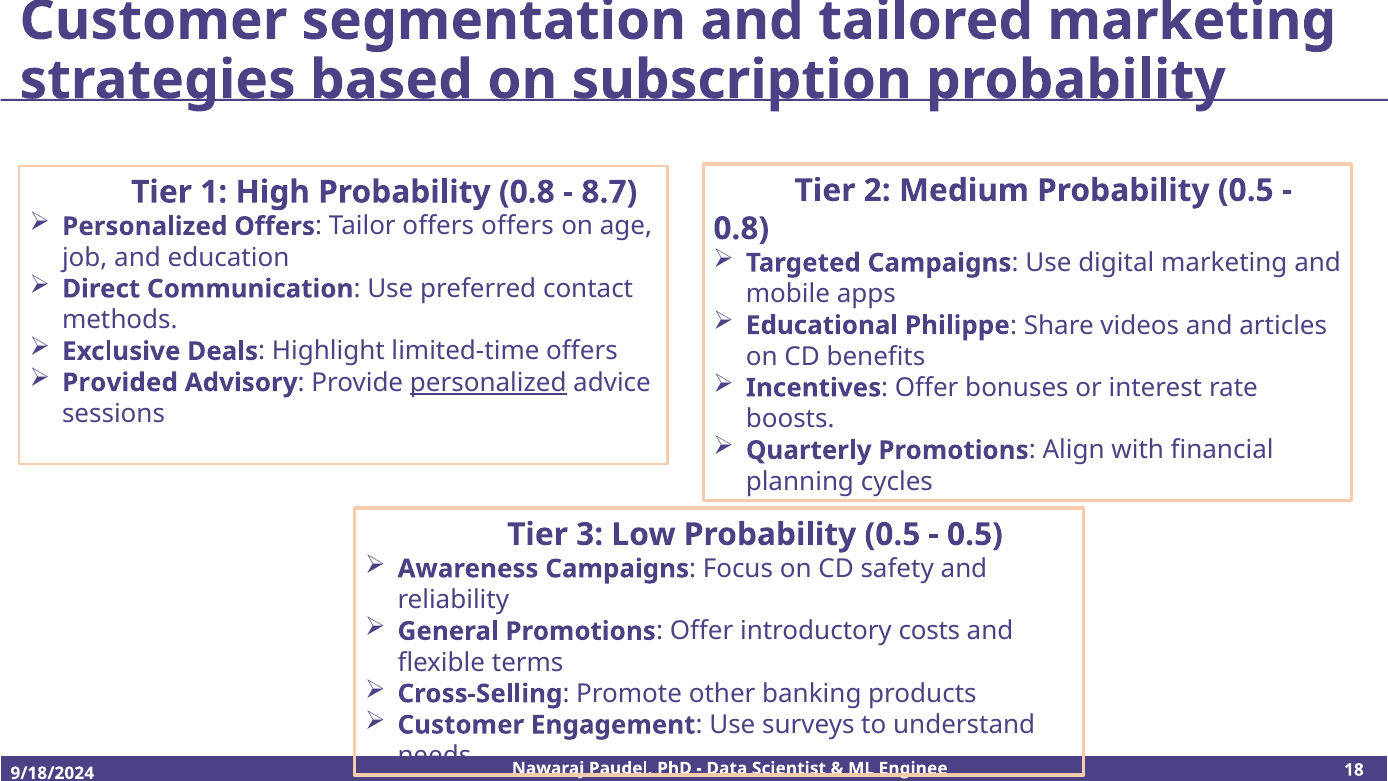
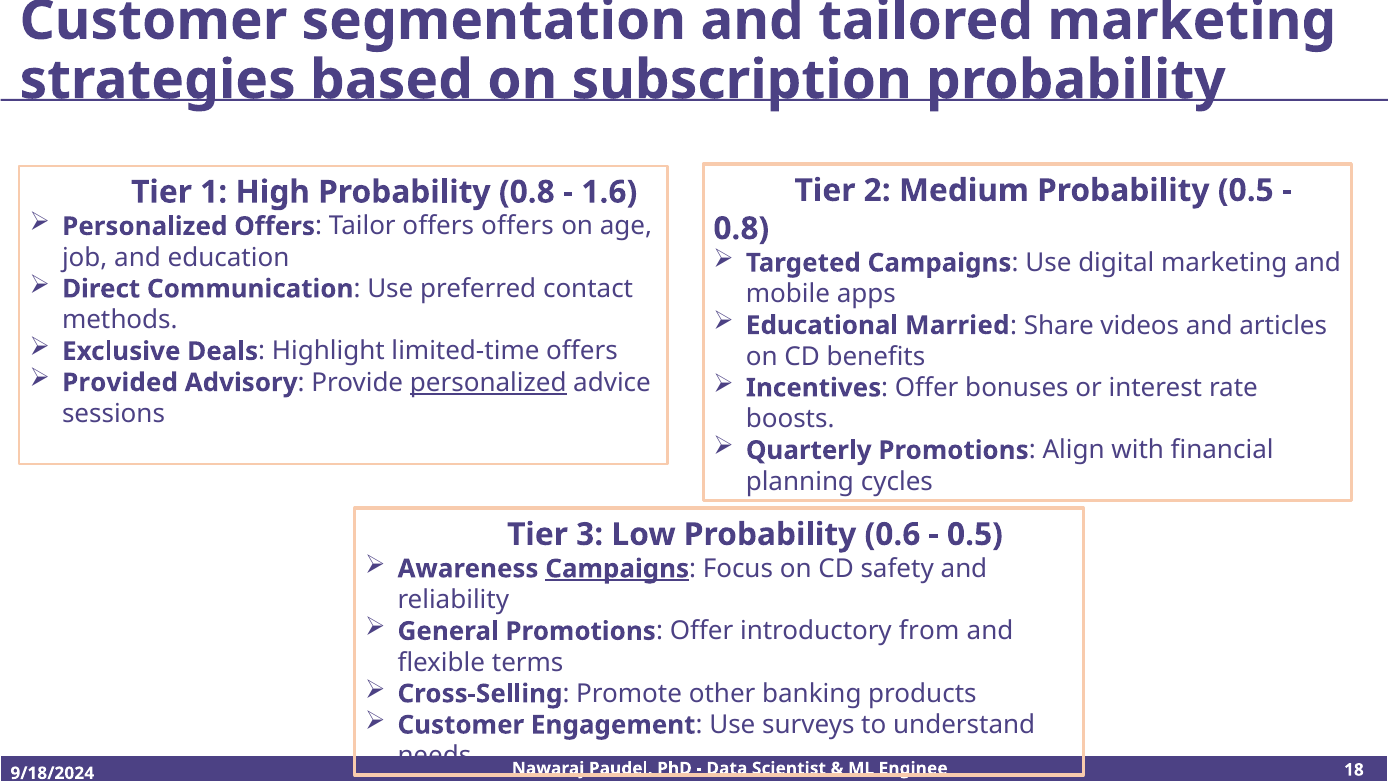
8.7: 8.7 -> 1.6
Philippe: Philippe -> Married
Low Probability 0.5: 0.5 -> 0.6
Campaigns at (617, 569) underline: none -> present
costs: costs -> from
